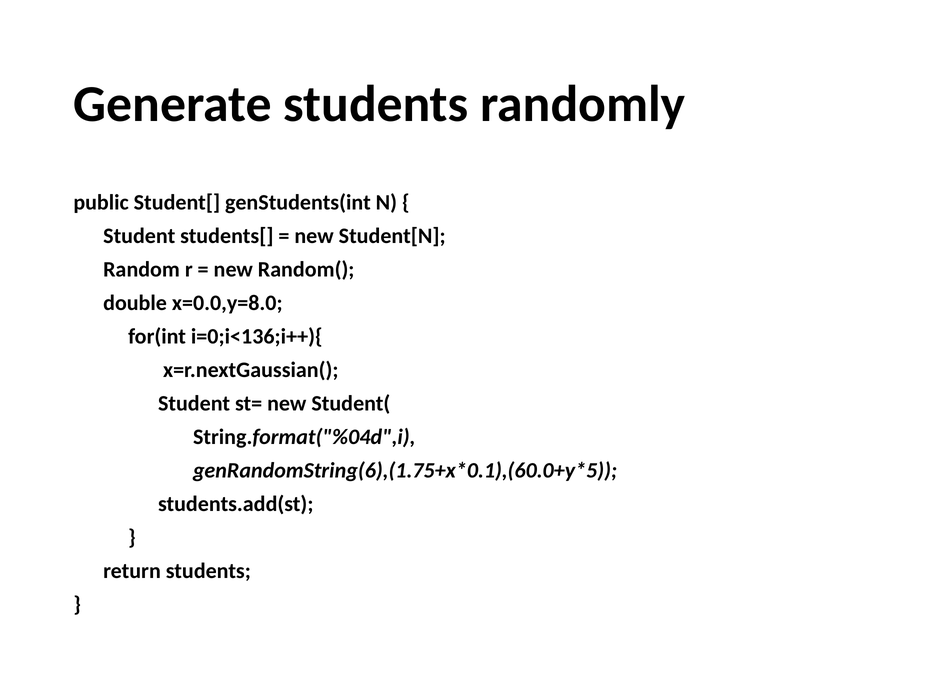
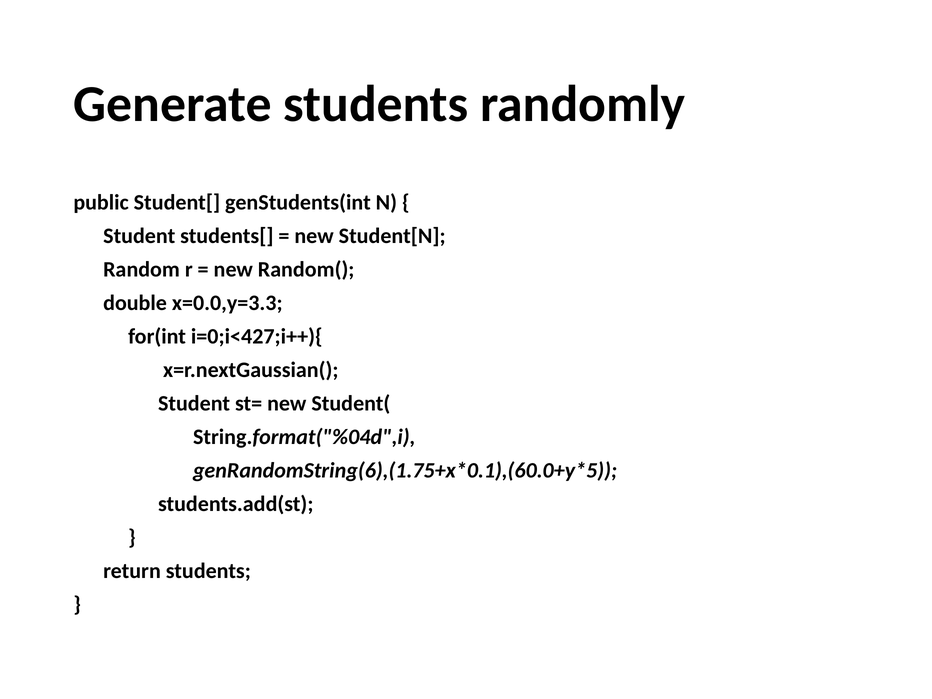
x=0.0,y=8.0: x=0.0,y=8.0 -> x=0.0,y=3.3
i=0;i<136;i++){: i=0;i<136;i++){ -> i=0;i<427;i++){
